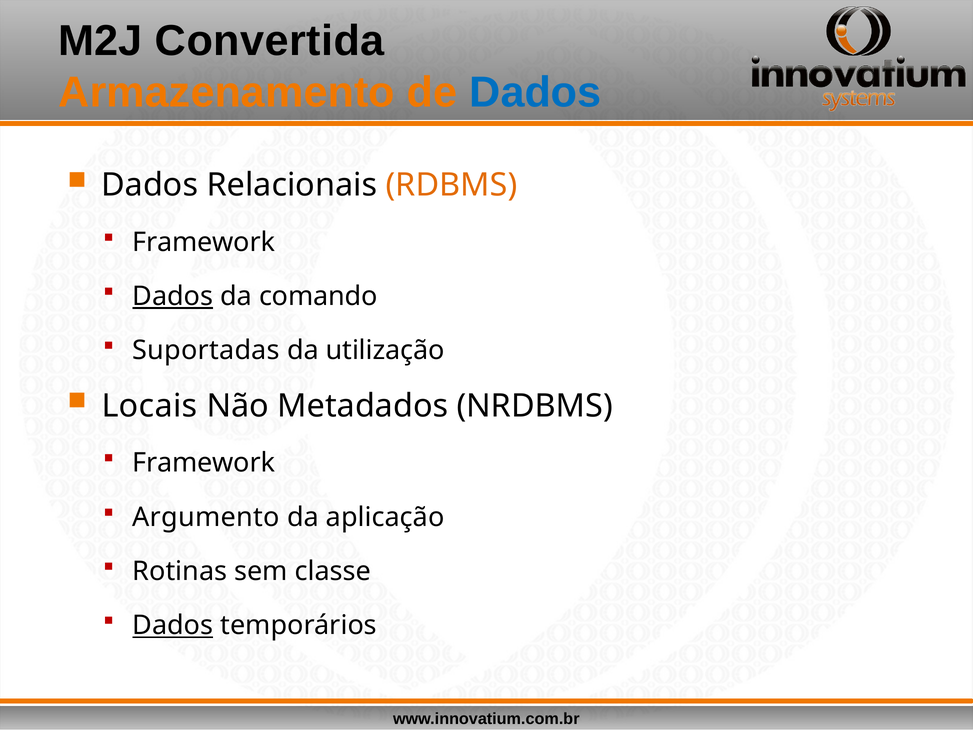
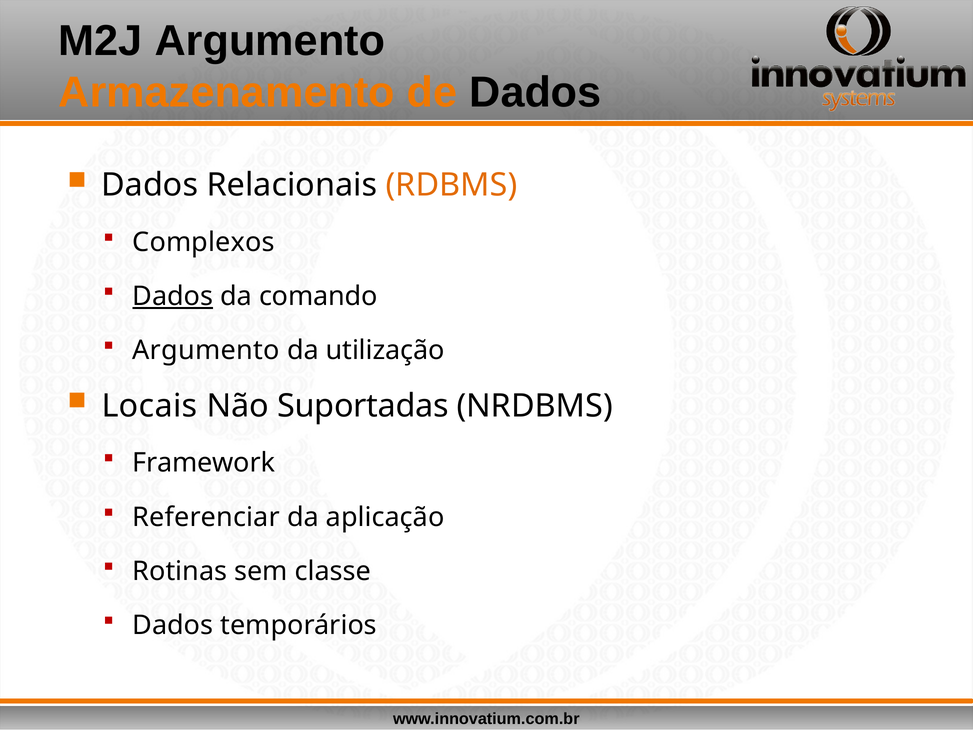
M2J Convertida: Convertida -> Argumento
Dados at (535, 93) colour: blue -> black
Framework at (204, 242): Framework -> Complexos
Suportadas at (206, 350): Suportadas -> Argumento
Metadados: Metadados -> Suportadas
Argumento: Argumento -> Referenciar
Dados at (173, 625) underline: present -> none
